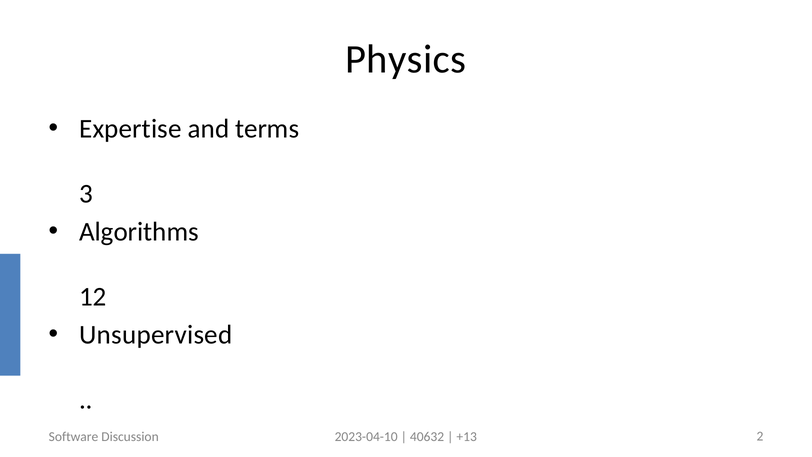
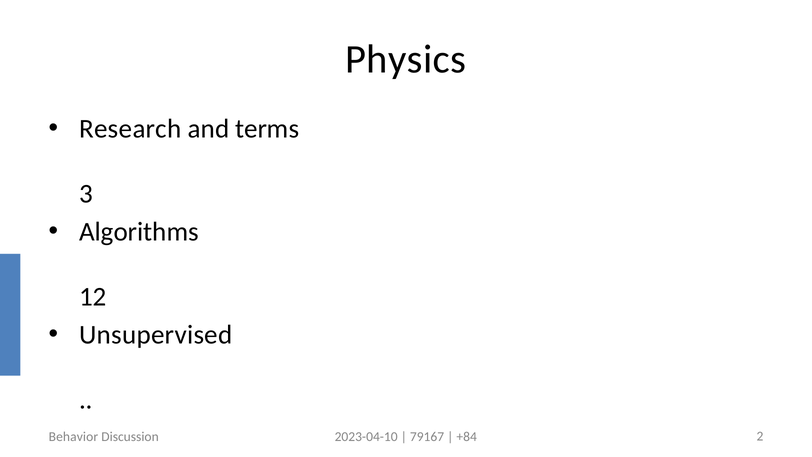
Expertise: Expertise -> Research
Software: Software -> Behavior
40632: 40632 -> 79167
+13: +13 -> +84
